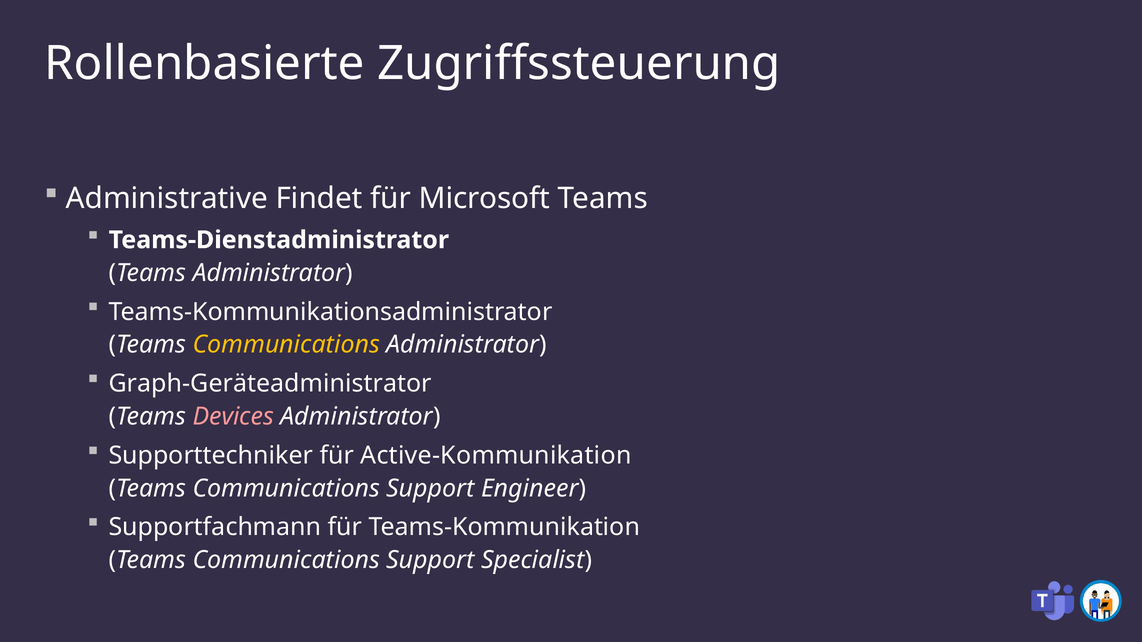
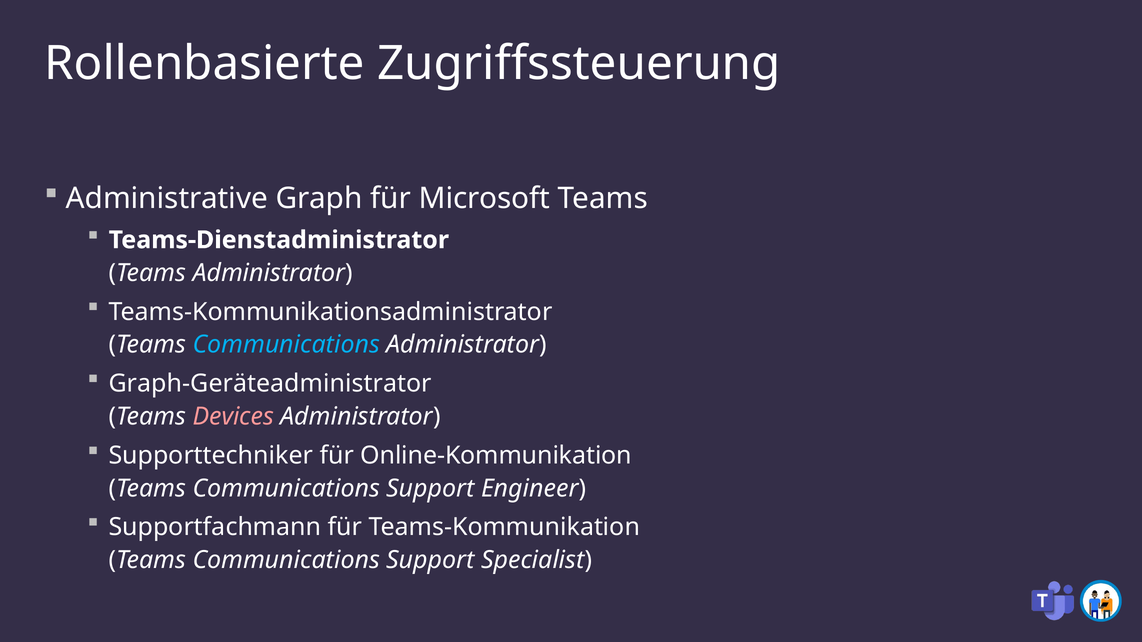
Findet: Findet -> Graph
Communications at (286, 345) colour: yellow -> light blue
Active-Kommunikation: Active-Kommunikation -> Online-Kommunikation
